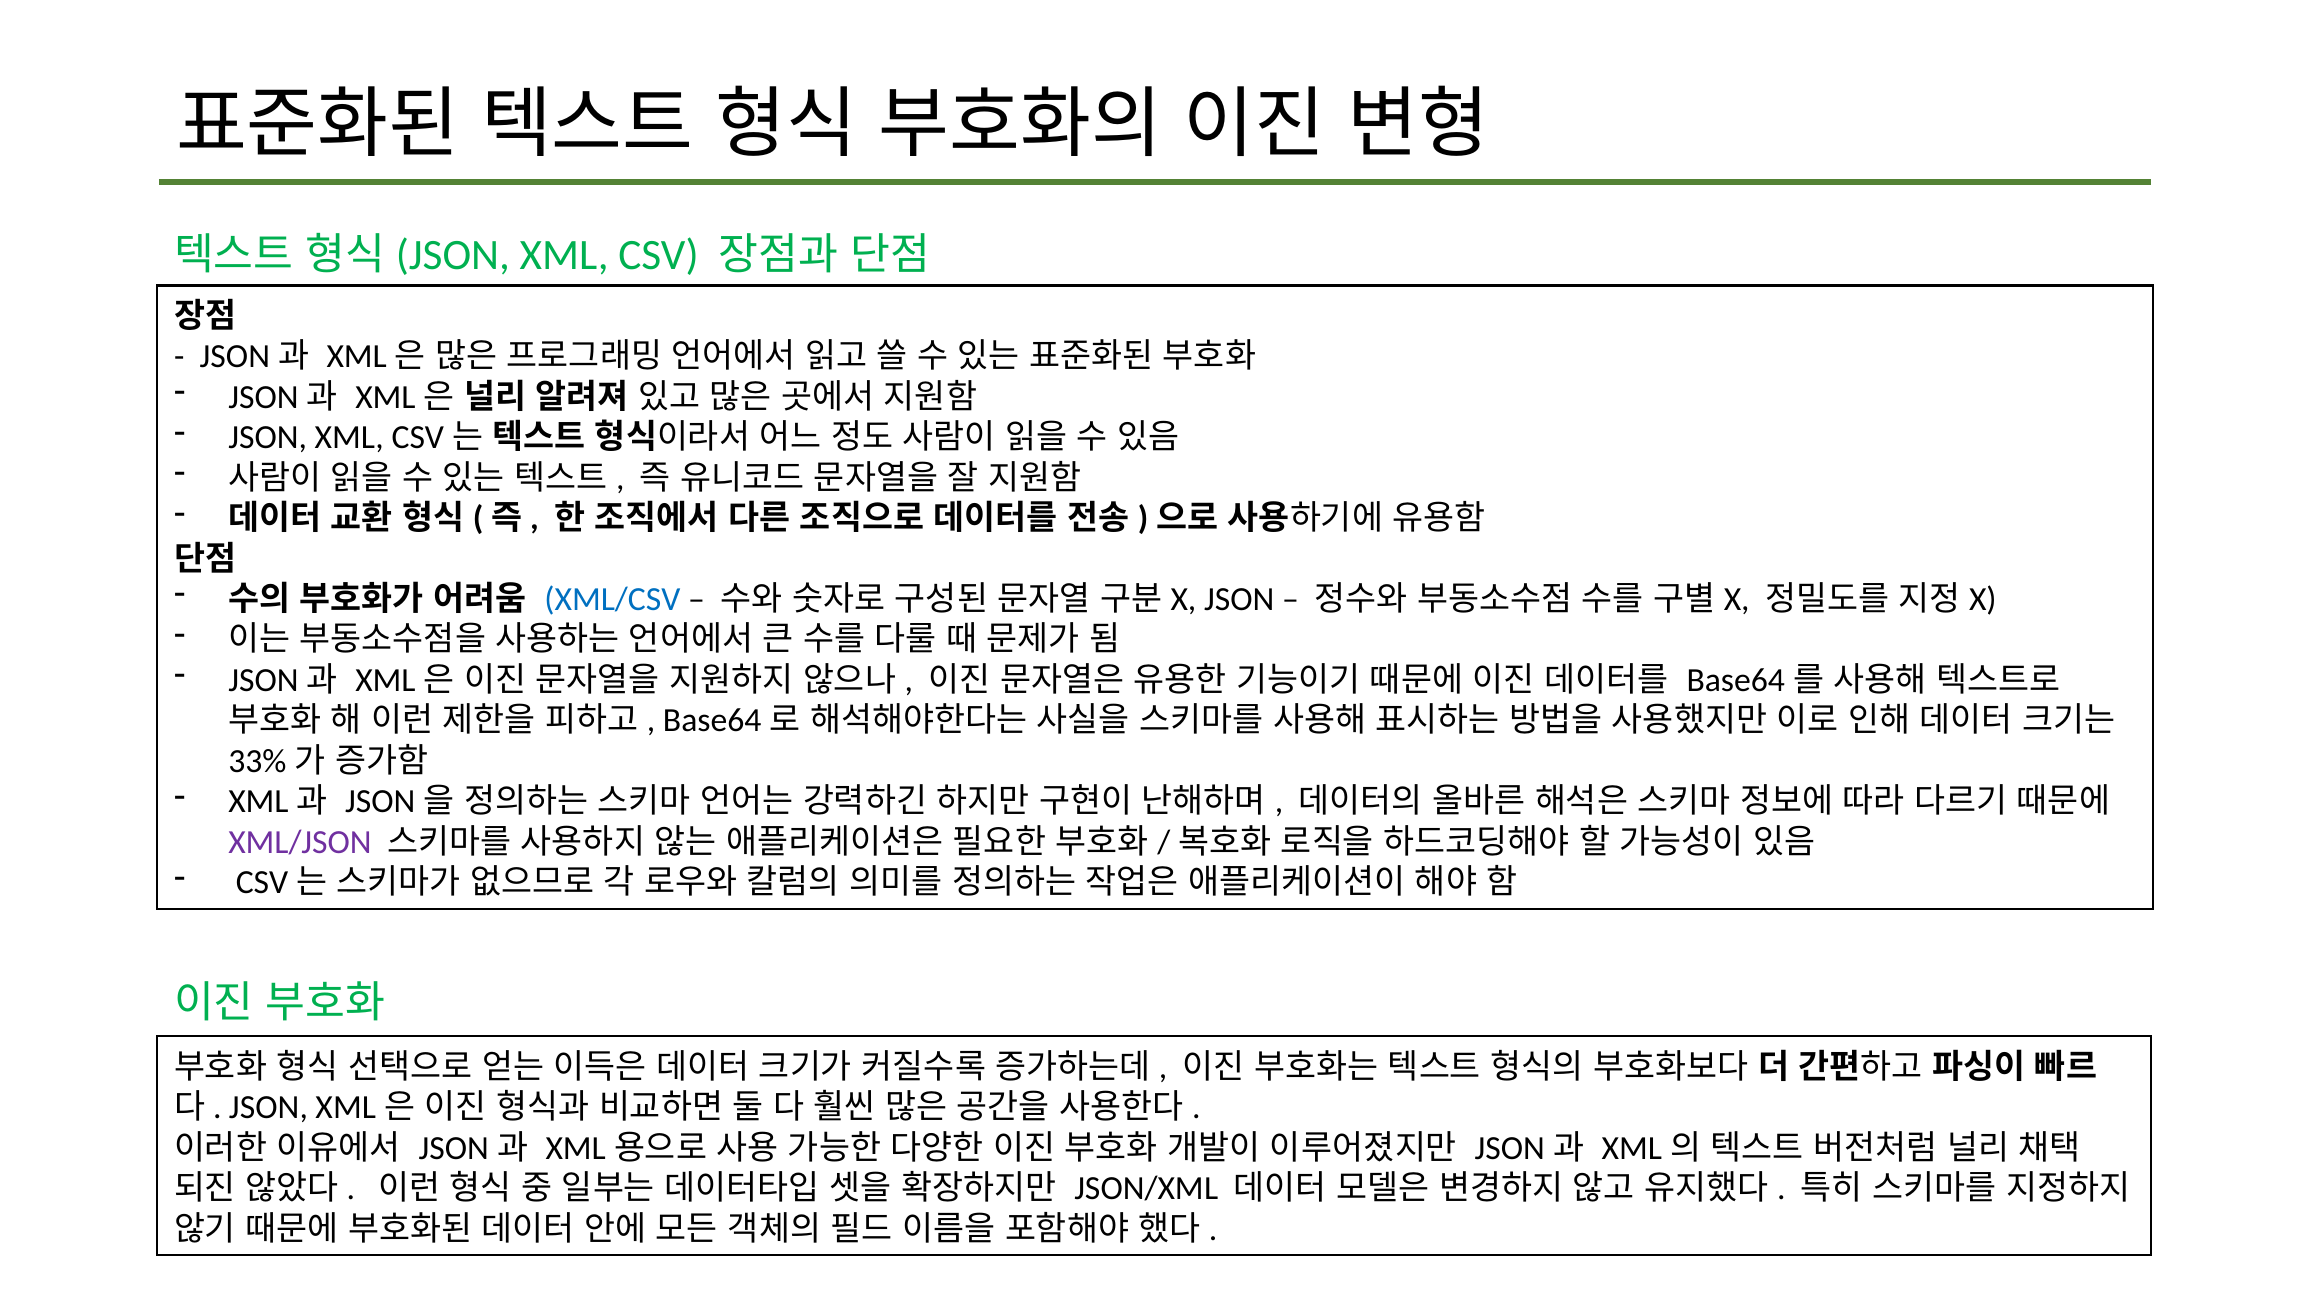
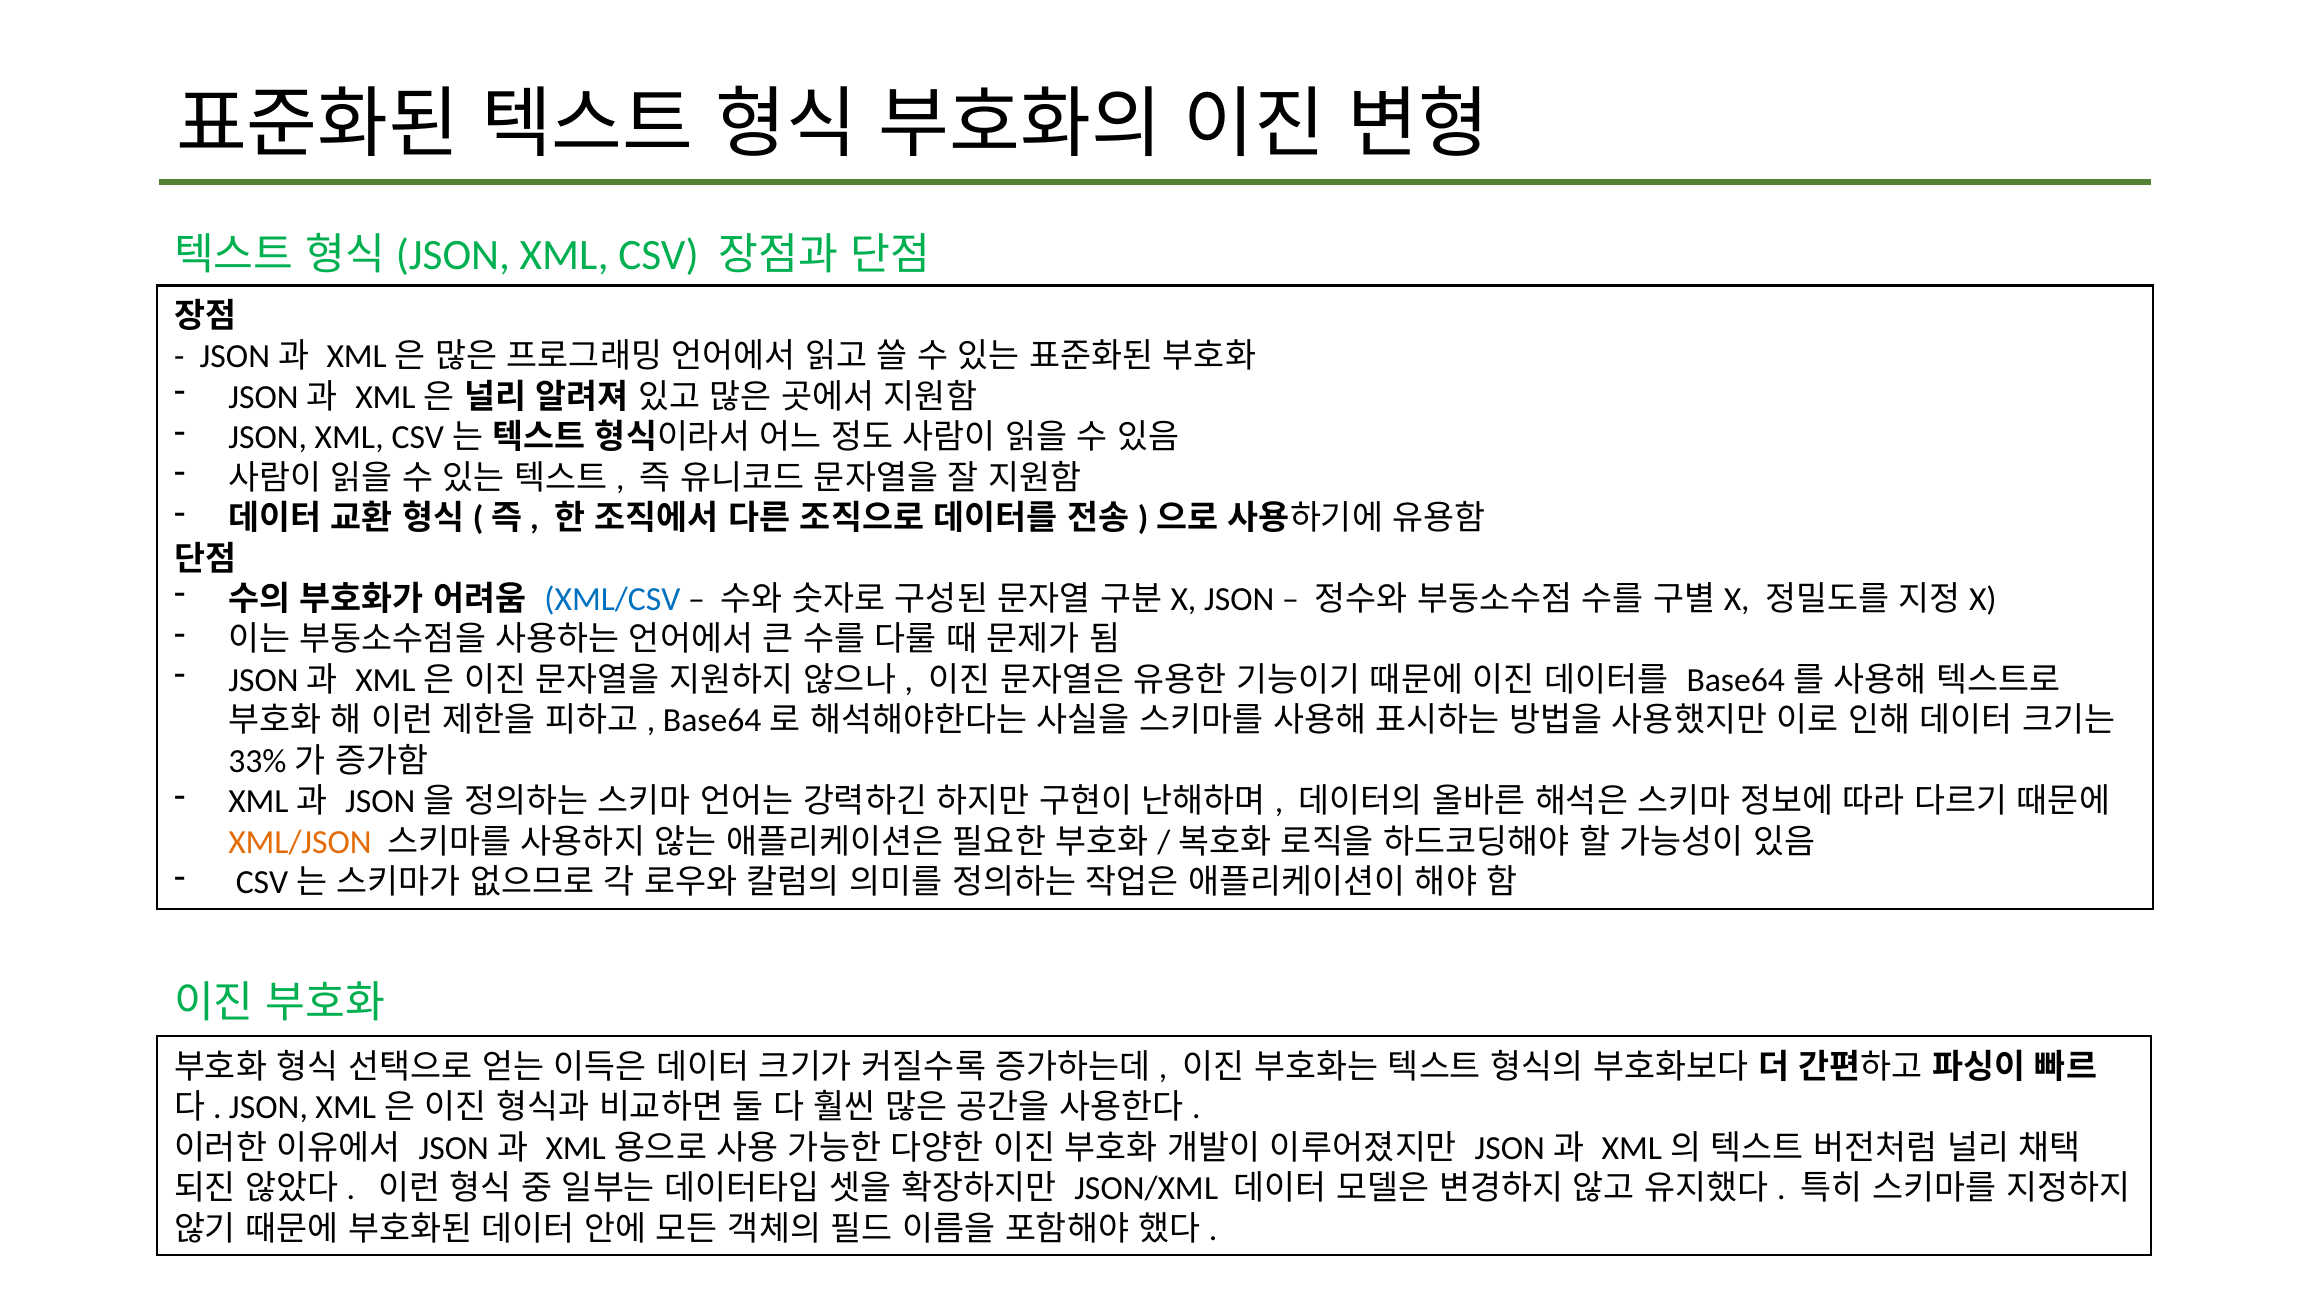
XML/JSON colour: purple -> orange
